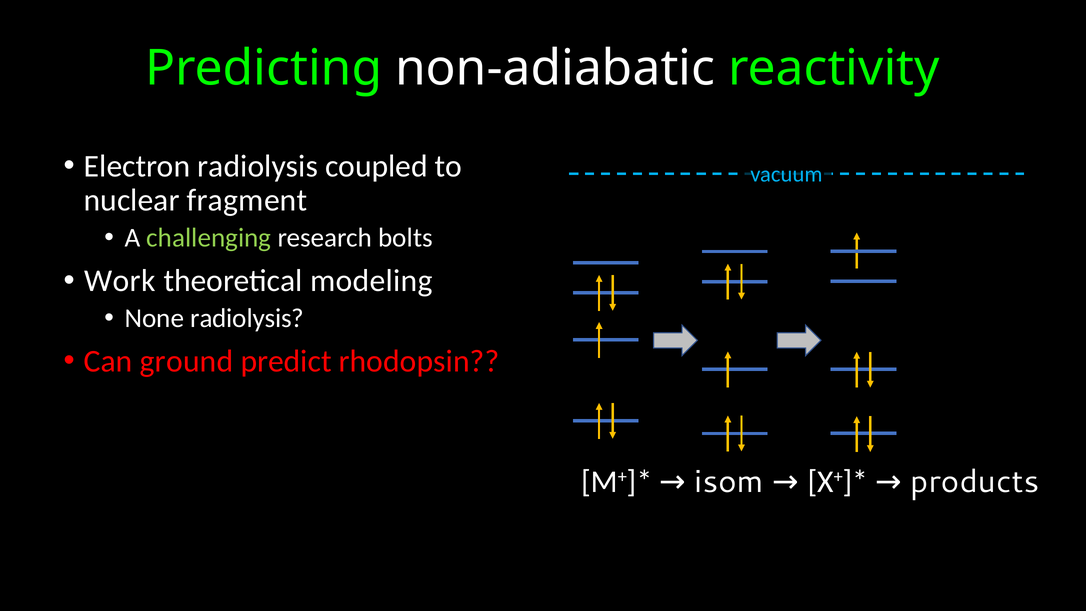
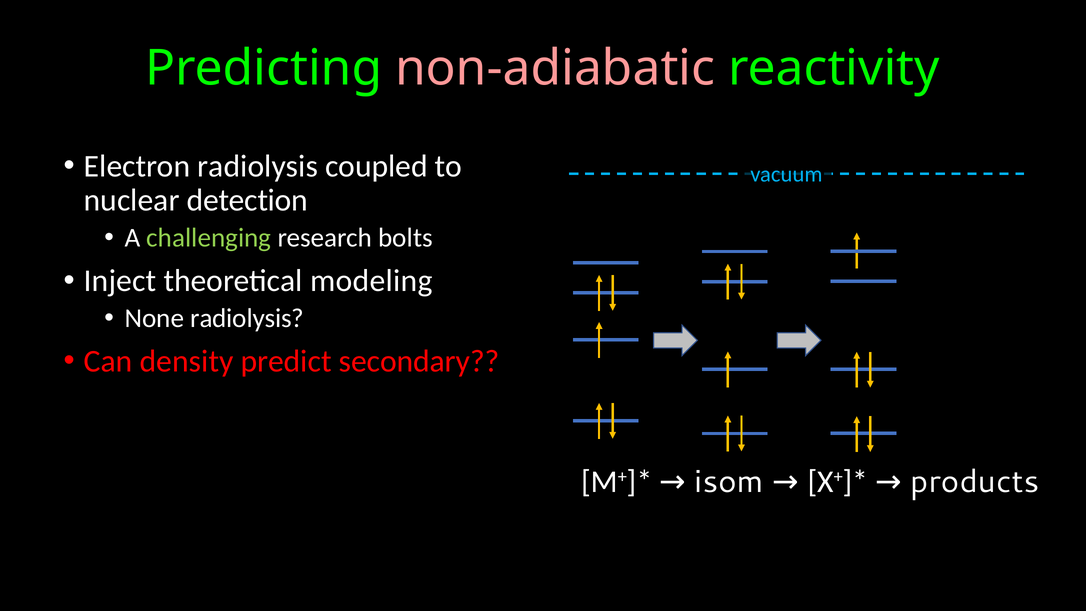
non-adiabatic colour: white -> pink
fragment: fragment -> detection
Work: Work -> Inject
ground: ground -> density
rhodopsin: rhodopsin -> secondary
